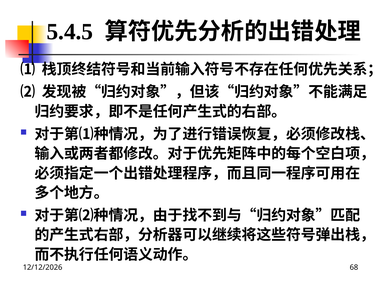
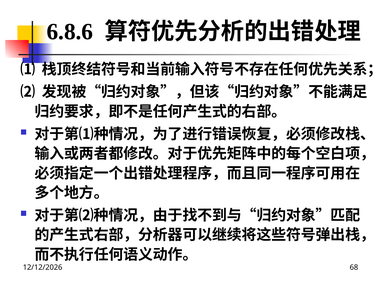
5.4.5: 5.4.5 -> 6.8.6
